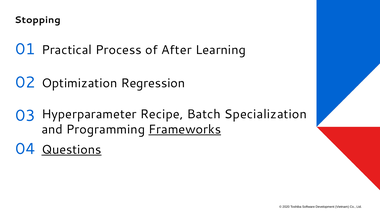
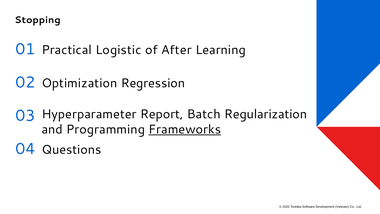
Process: Process -> Logistic
Recipe: Recipe -> Report
Specialization: Specialization -> Regularization
Questions underline: present -> none
